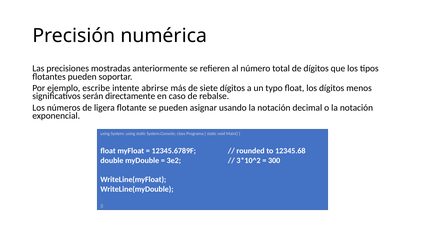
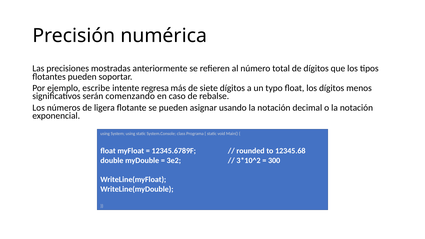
abrirse: abrirse -> regresa
directamente: directamente -> comenzando
